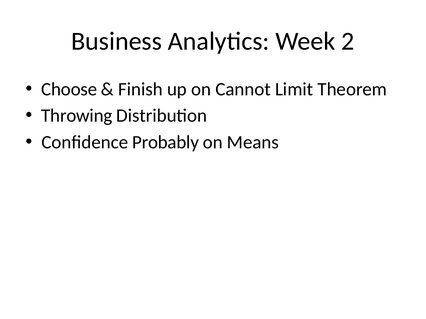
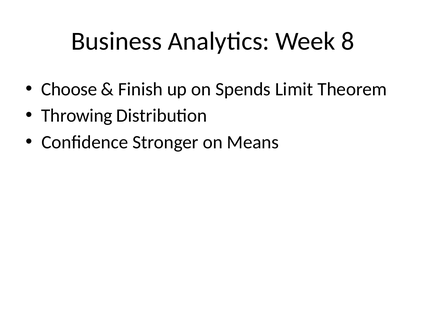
2: 2 -> 8
Cannot: Cannot -> Spends
Probably: Probably -> Stronger
